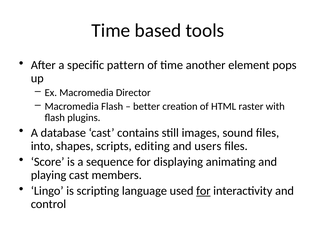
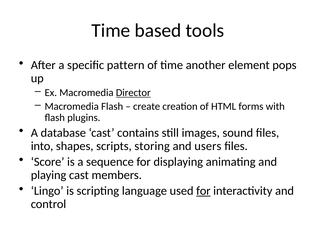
Director underline: none -> present
better: better -> create
raster: raster -> forms
editing: editing -> storing
